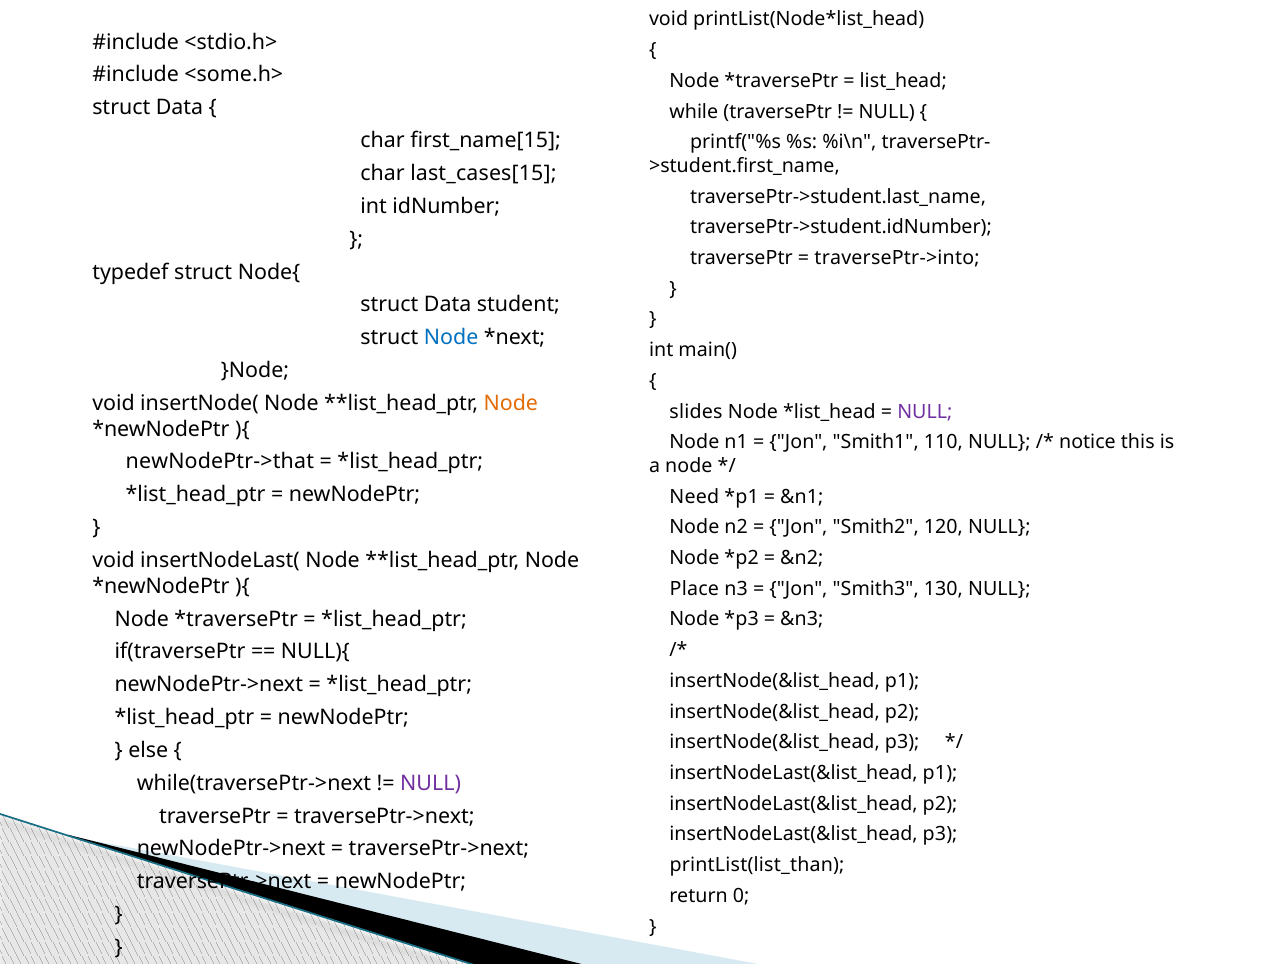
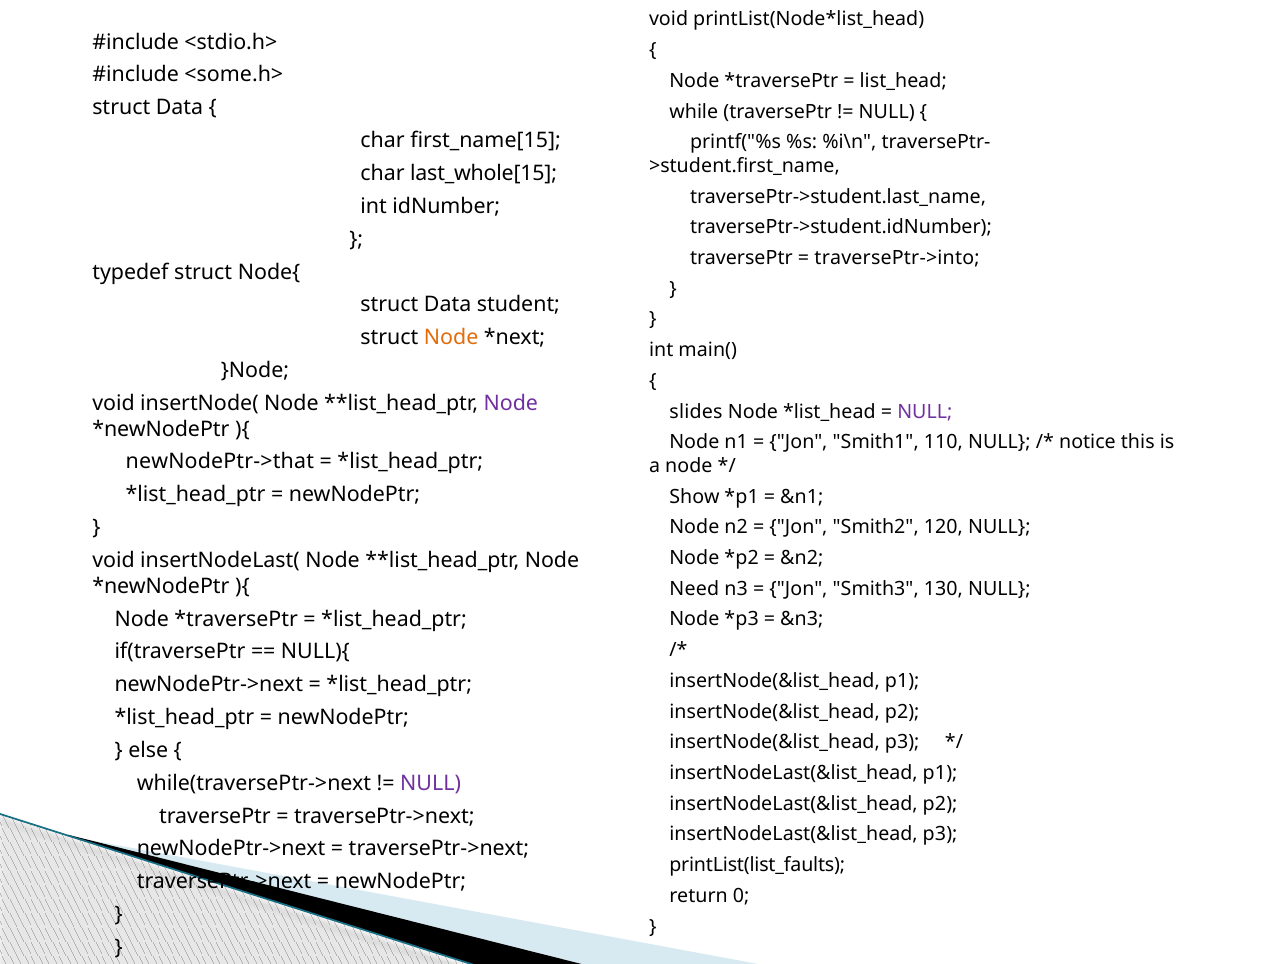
last_cases[15: last_cases[15 -> last_whole[15
Node at (451, 338) colour: blue -> orange
Node at (511, 403) colour: orange -> purple
Need: Need -> Show
Place: Place -> Need
printList(list_than: printList(list_than -> printList(list_faults
